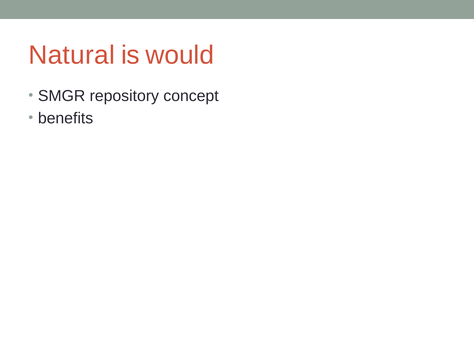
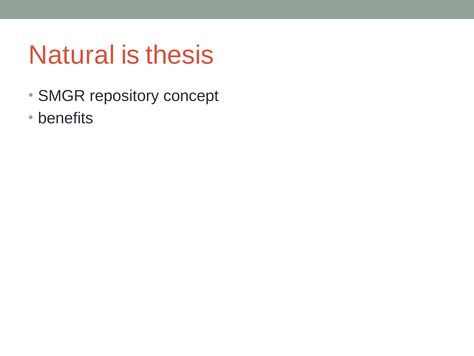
would: would -> thesis
